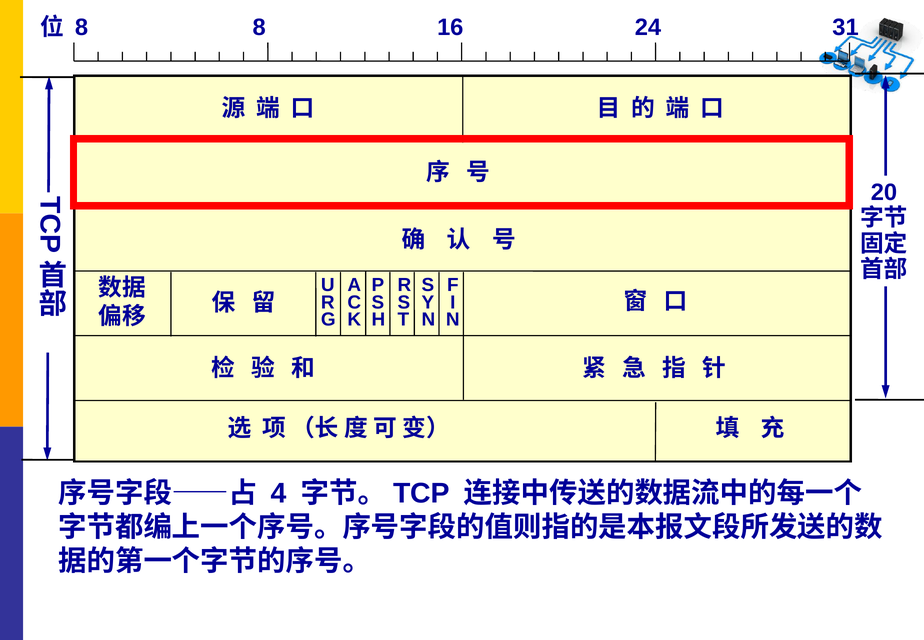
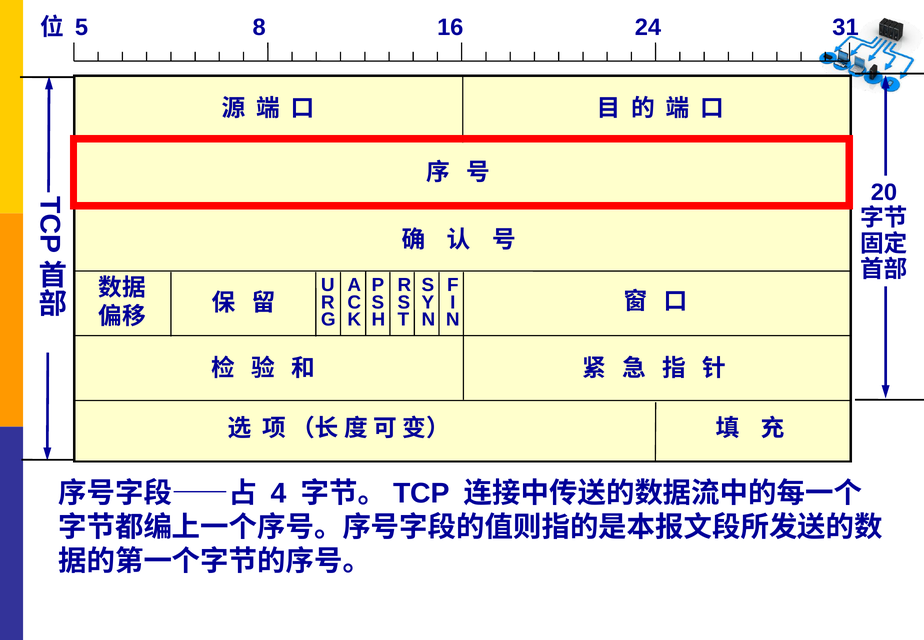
8 at (81, 27): 8 -> 5
